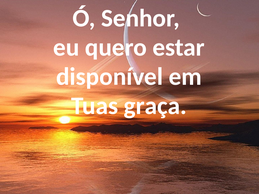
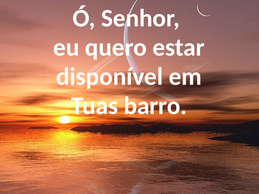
graça: graça -> barro
